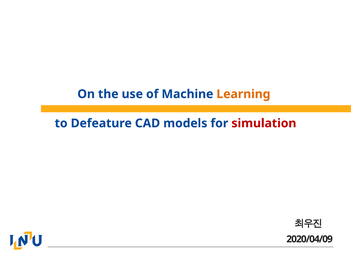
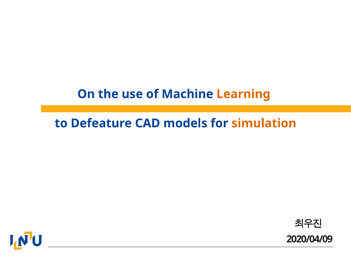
simulation colour: red -> orange
